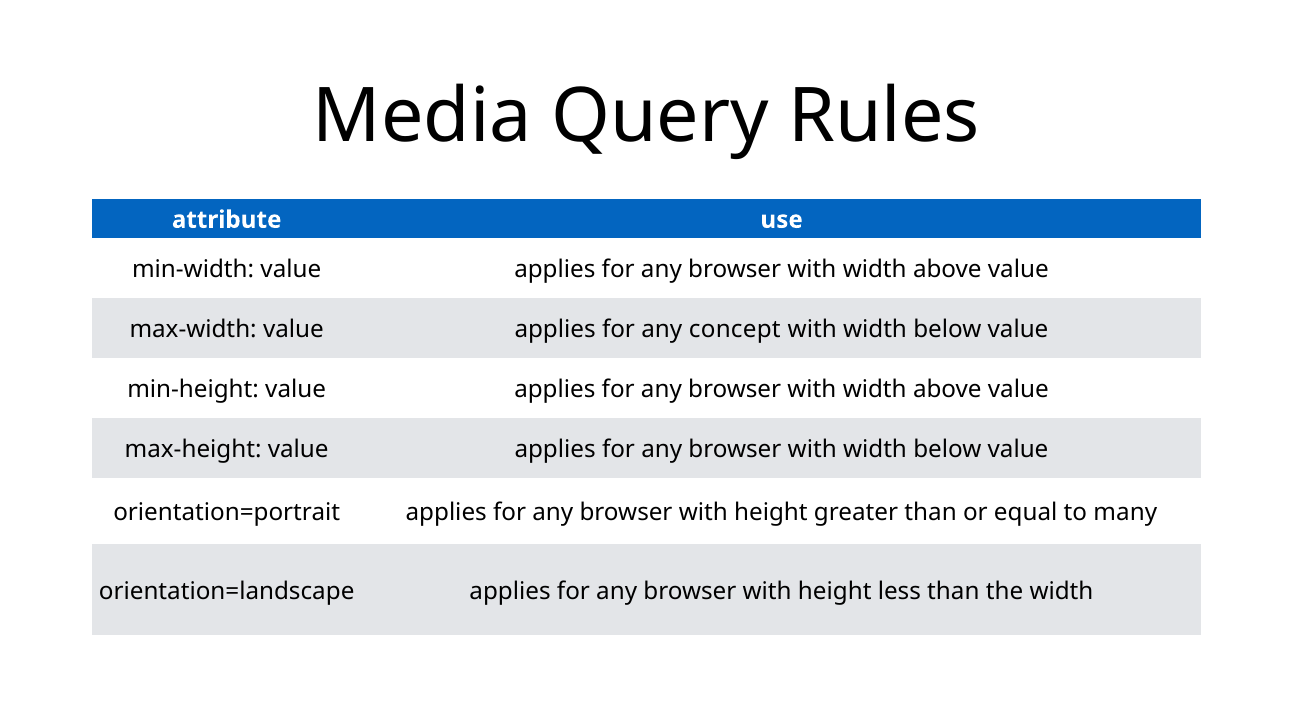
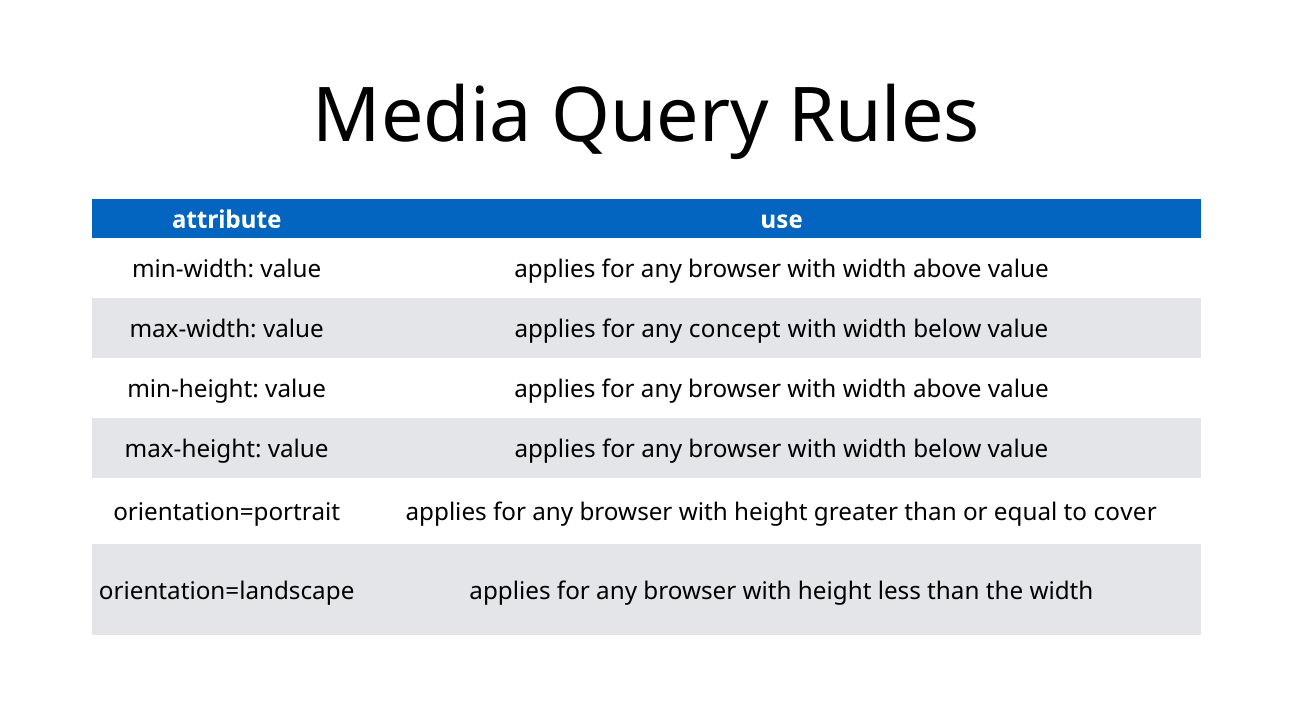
many: many -> cover
